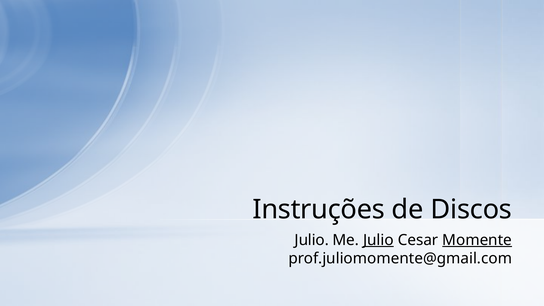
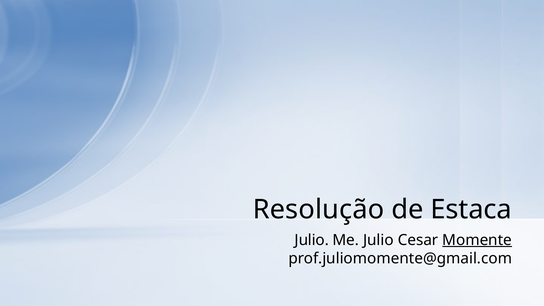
Instruções: Instruções -> Resolução
Discos: Discos -> Estaca
Julio at (378, 240) underline: present -> none
